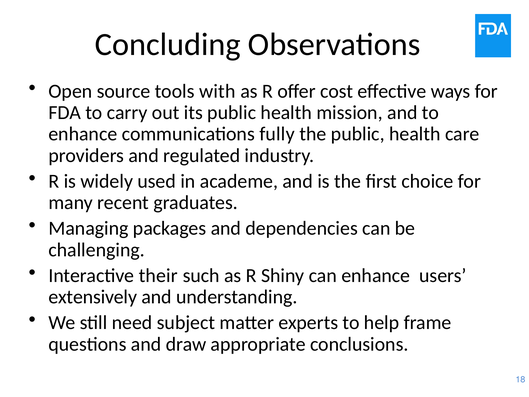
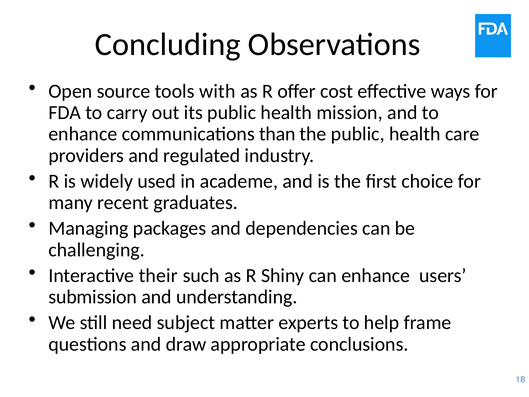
fully: fully -> than
extensively: extensively -> submission
